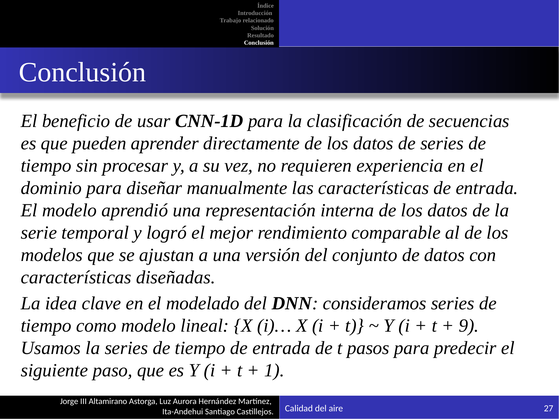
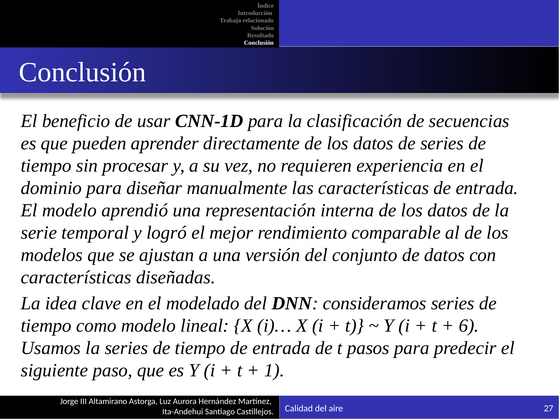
9: 9 -> 6
